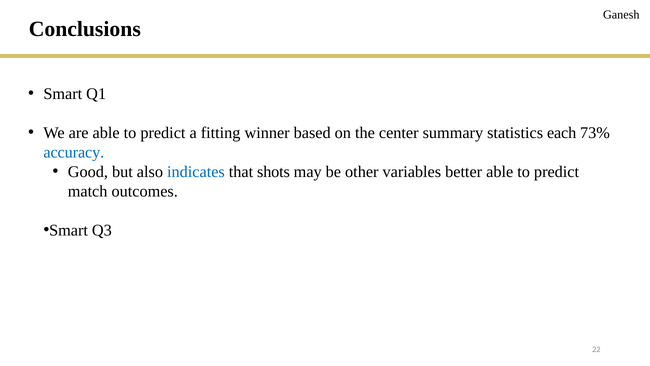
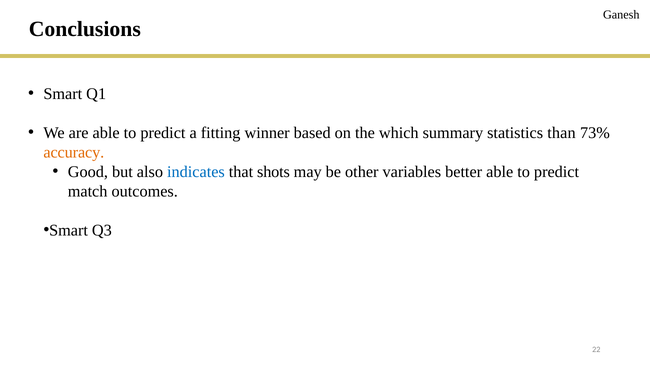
center: center -> which
each: each -> than
accuracy colour: blue -> orange
